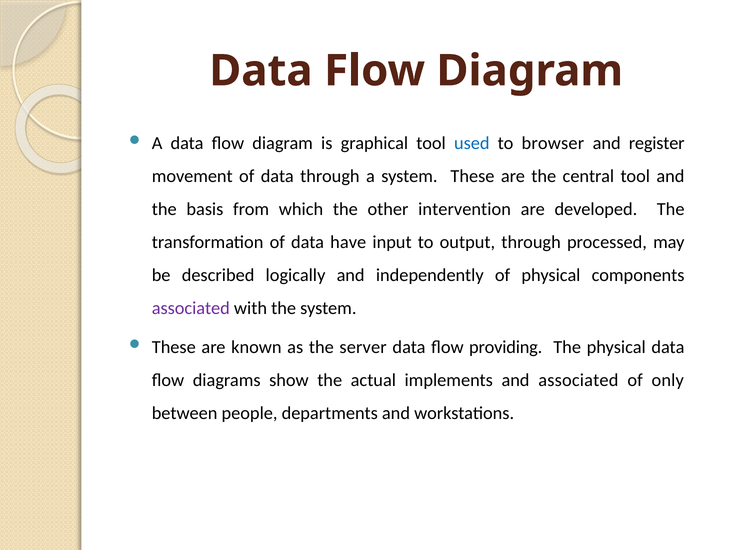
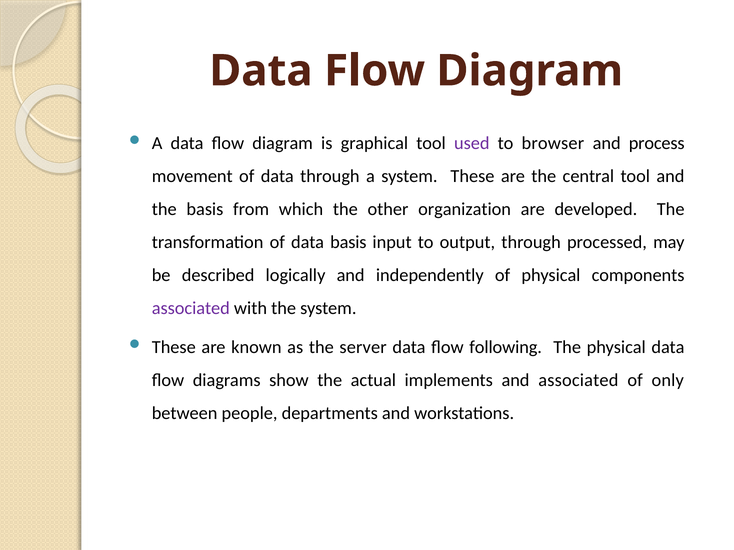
used colour: blue -> purple
register: register -> process
intervention: intervention -> organization
data have: have -> basis
providing: providing -> following
